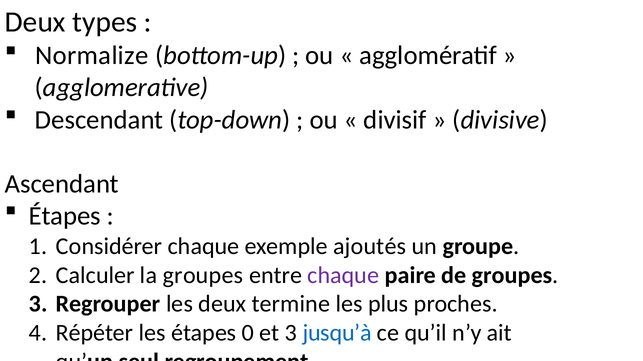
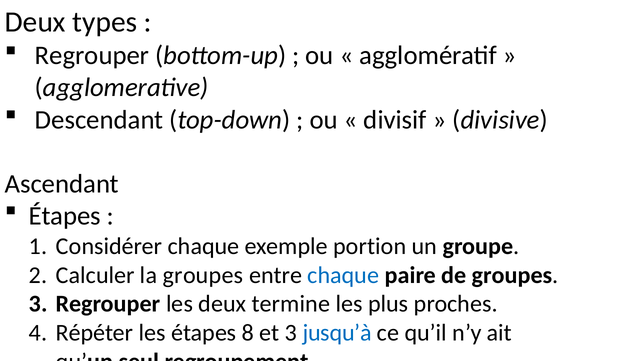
Normalize at (92, 56): Normalize -> Regrouper
ajoutés: ajoutés -> portion
chaque at (343, 276) colour: purple -> blue
0: 0 -> 8
